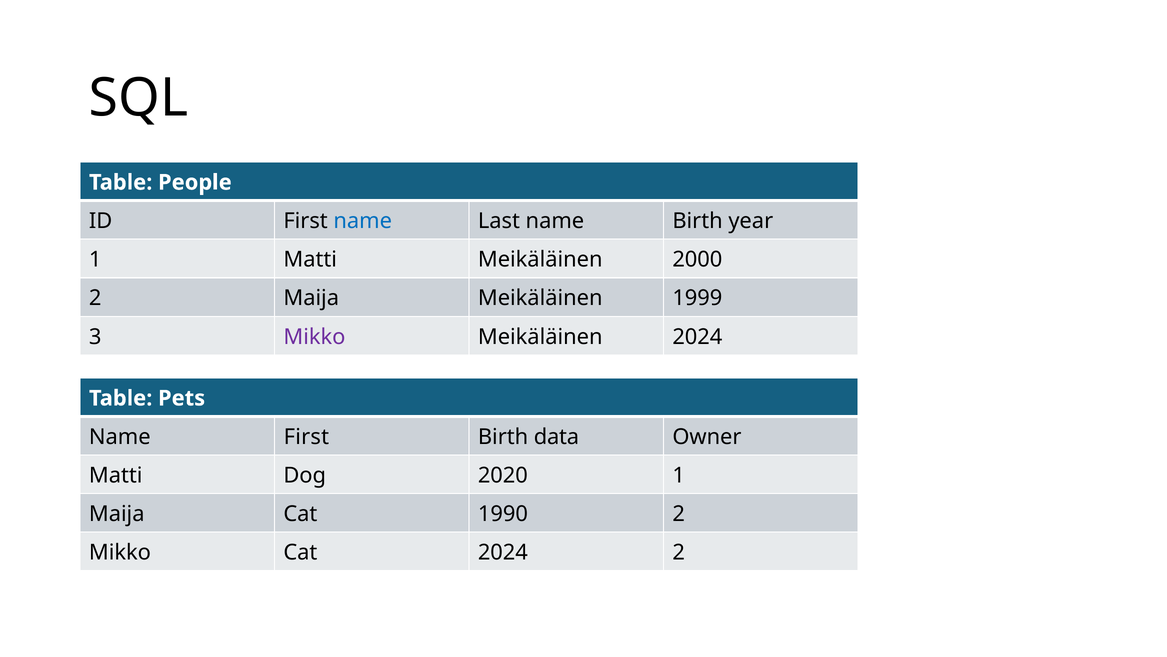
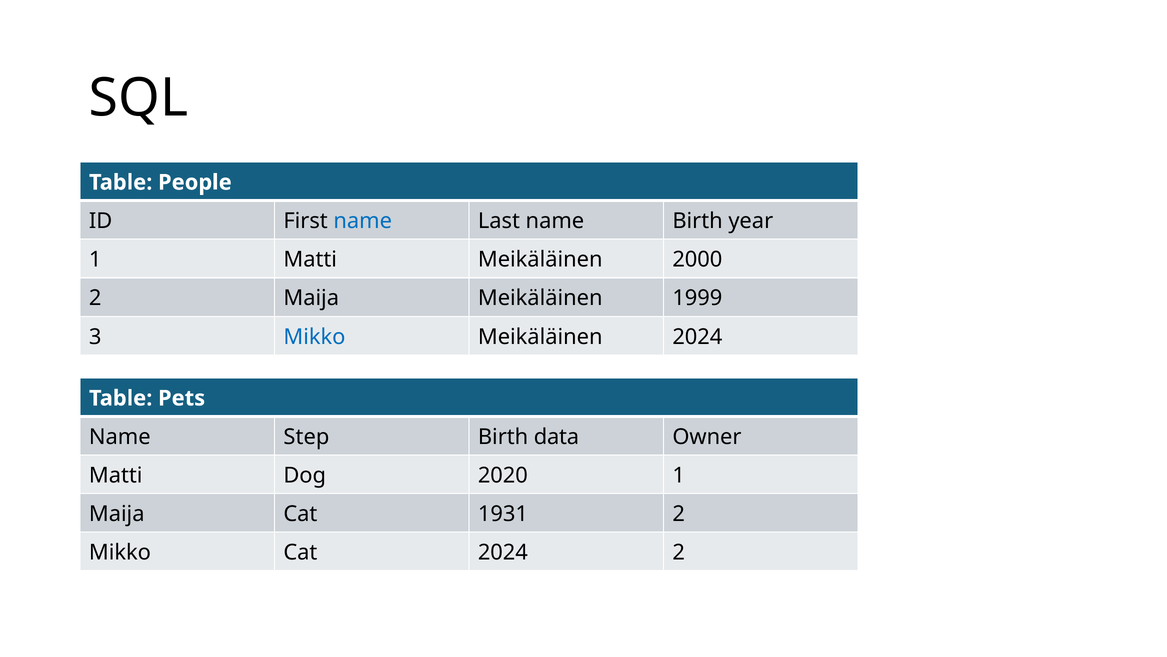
Mikko at (314, 337) colour: purple -> blue
Name First: First -> Step
1990: 1990 -> 1931
